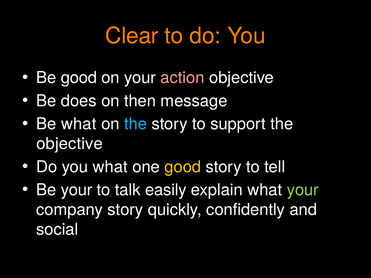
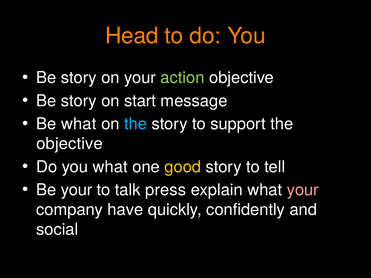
Clear: Clear -> Head
good at (79, 78): good -> story
action colour: pink -> light green
does at (79, 101): does -> story
then: then -> start
easily: easily -> press
your at (303, 190) colour: light green -> pink
company story: story -> have
